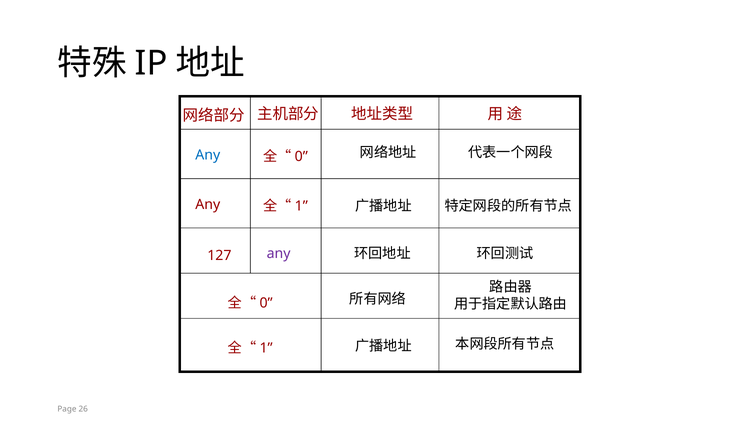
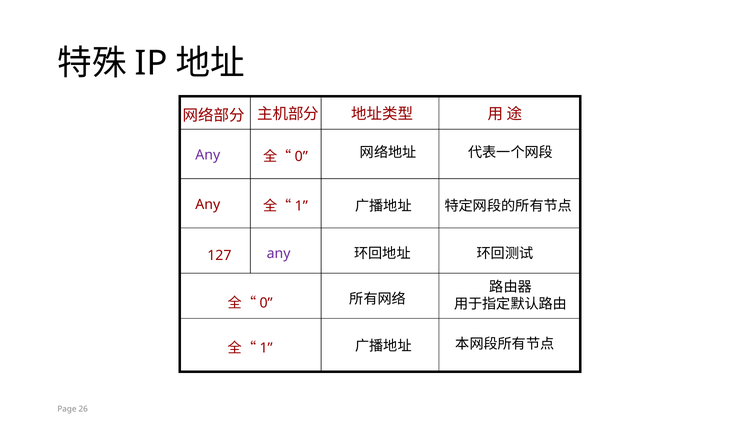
Any at (208, 155) colour: blue -> purple
